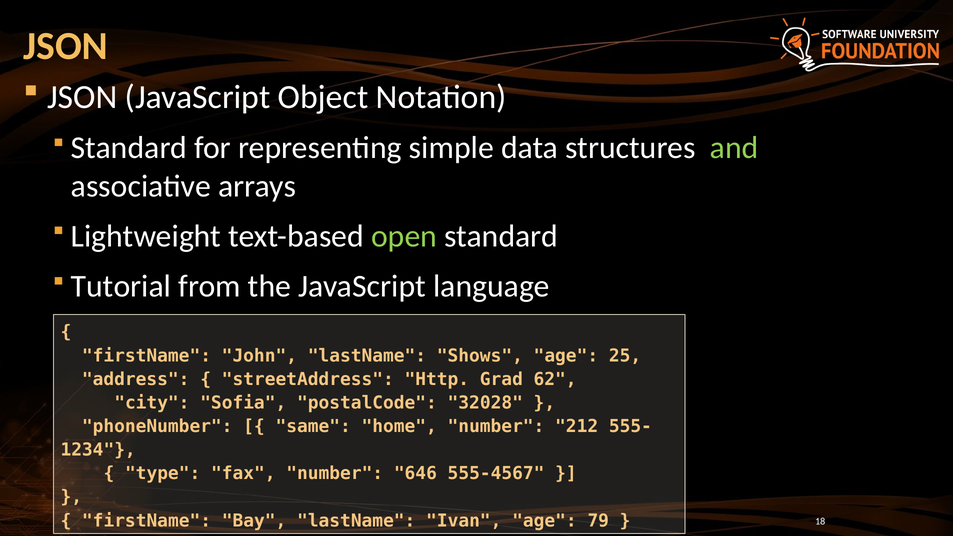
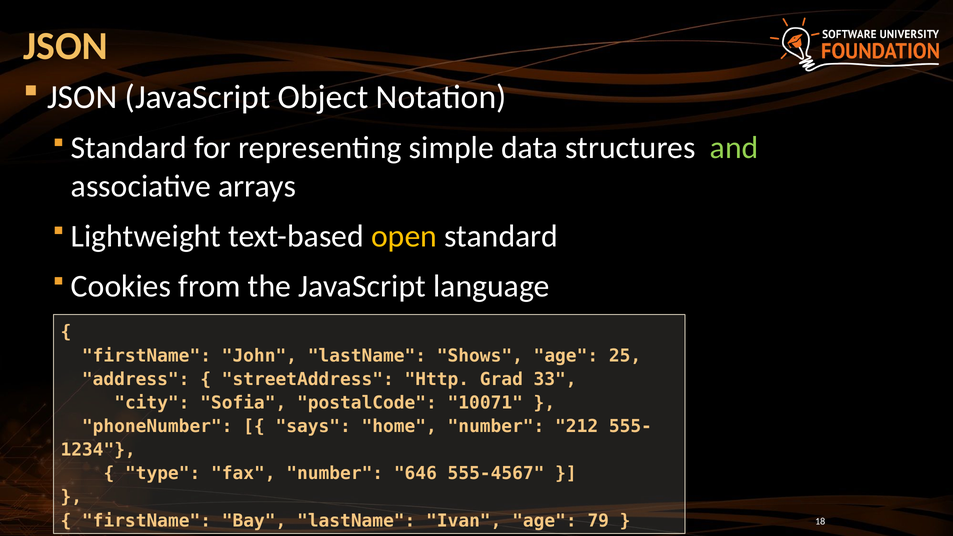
open colour: light green -> yellow
Tutorial: Tutorial -> Cookies
62: 62 -> 33
32028: 32028 -> 10071
same: same -> says
